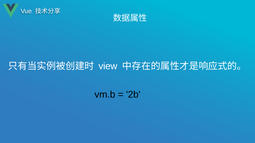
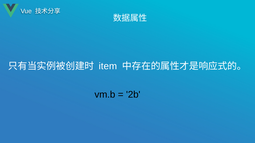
view: view -> item
